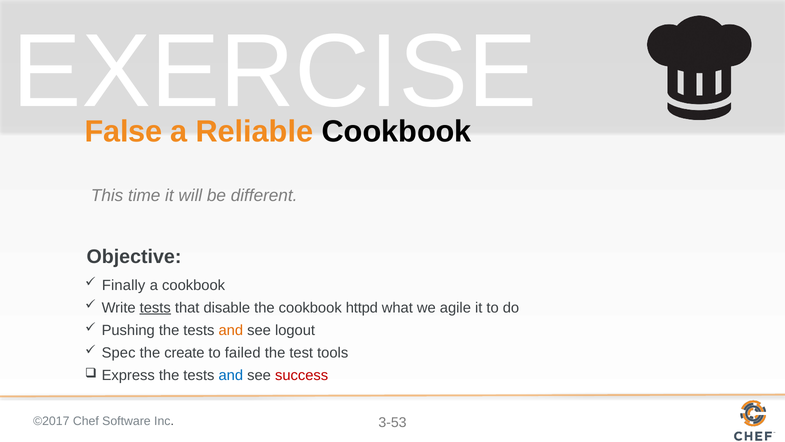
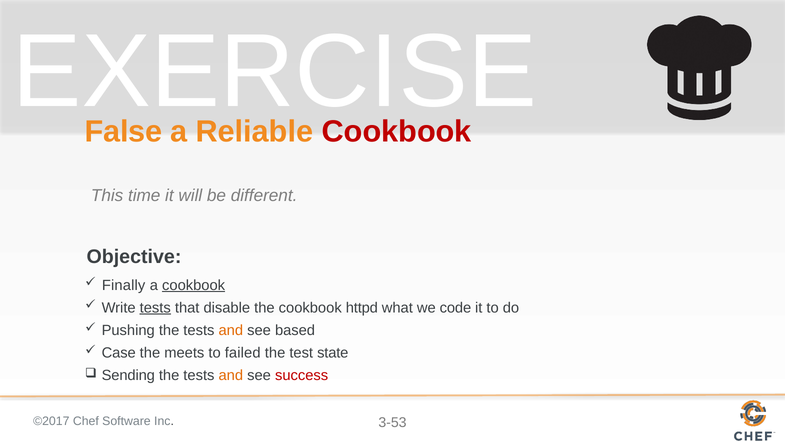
Cookbook at (397, 131) colour: black -> red
cookbook at (194, 285) underline: none -> present
agile: agile -> code
logout: logout -> based
Spec: Spec -> Case
create: create -> meets
tools: tools -> state
Express: Express -> Sending
and at (231, 375) colour: blue -> orange
